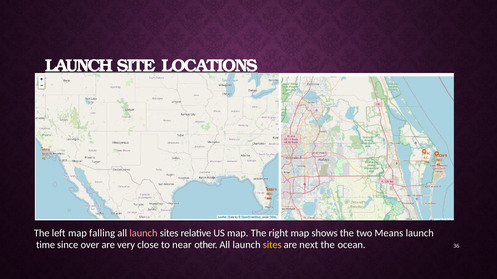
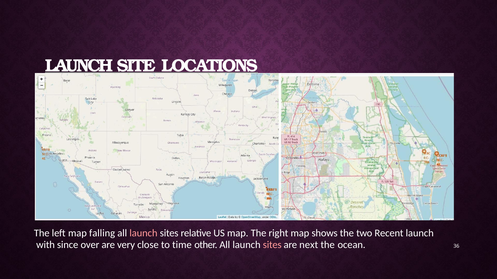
Means: Means -> Recent
time: time -> with
near: near -> time
sites at (272, 245) colour: yellow -> pink
